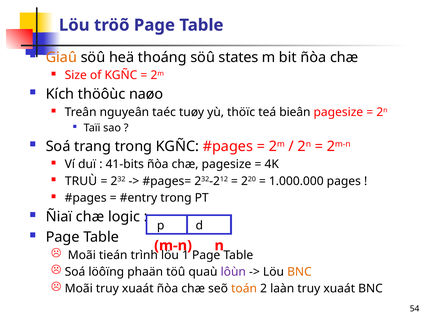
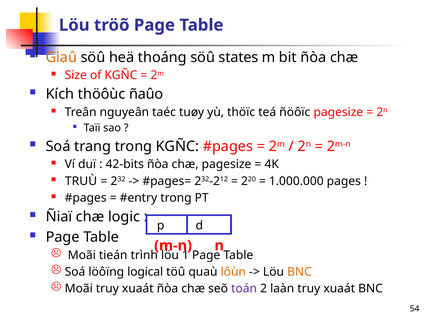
naøo: naøo -> ñaûo
bieân: bieân -> ñöôïc
41-bits: 41-bits -> 42-bits
phaän: phaän -> logical
lôùn colour: purple -> orange
toán colour: orange -> purple
